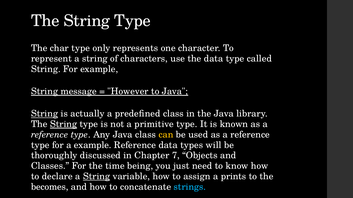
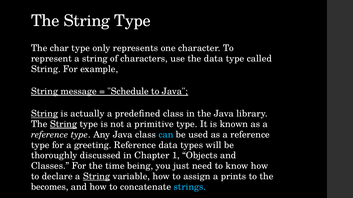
However: However -> Schedule
can colour: yellow -> light blue
a example: example -> greeting
7: 7 -> 1
